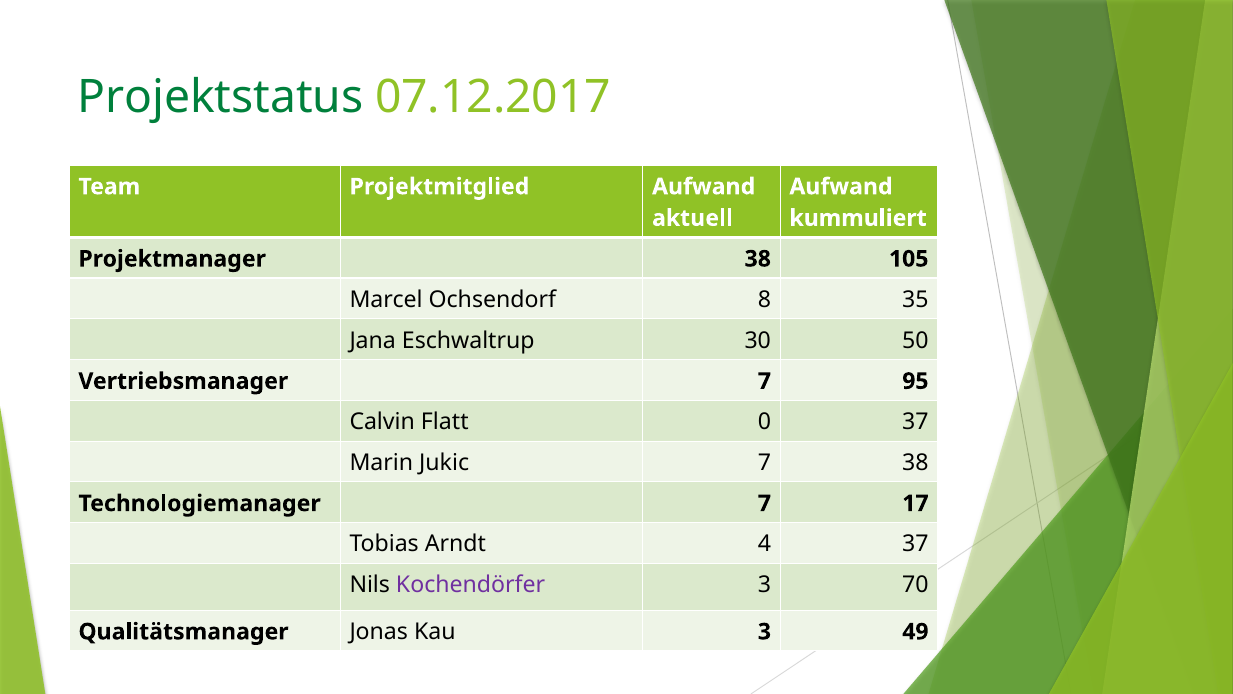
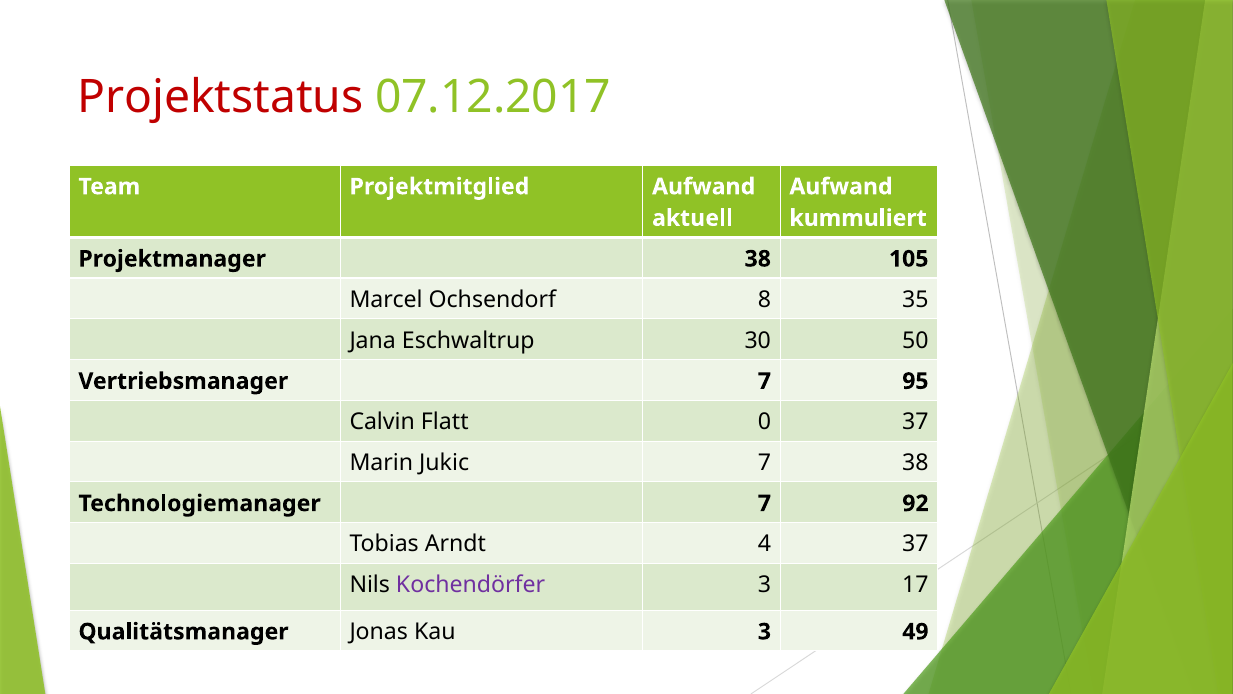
Projektstatus colour: green -> red
17: 17 -> 92
70: 70 -> 17
